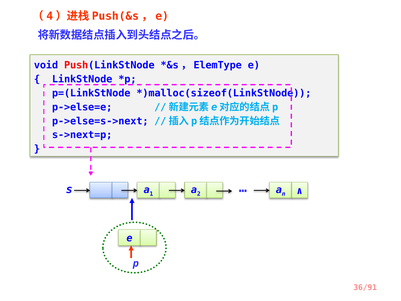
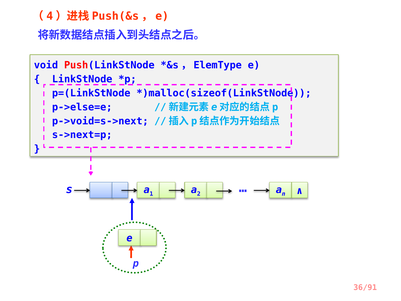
p->else=s->next: p->else=s->next -> p->void=s->next
